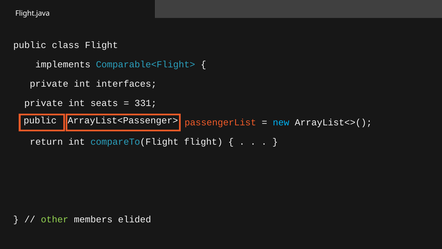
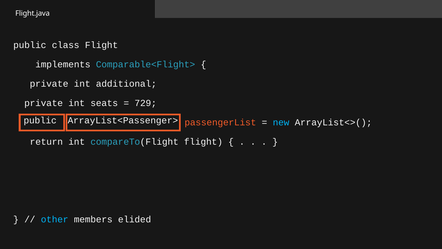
interfaces: interfaces -> additional
331: 331 -> 729
other colour: light green -> light blue
